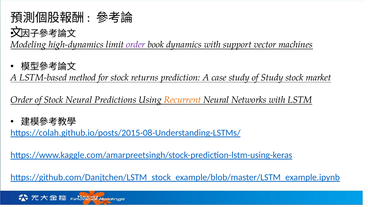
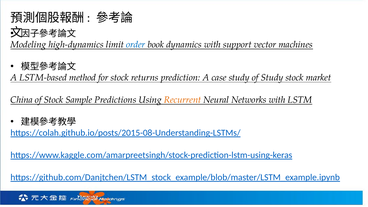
order at (136, 45) colour: purple -> blue
Order at (22, 100): Order -> China
Stock Neural: Neural -> Sample
